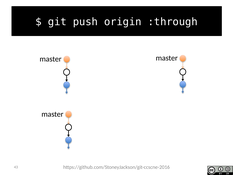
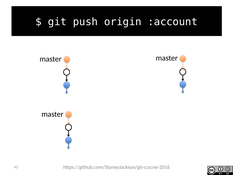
:through: :through -> :account
